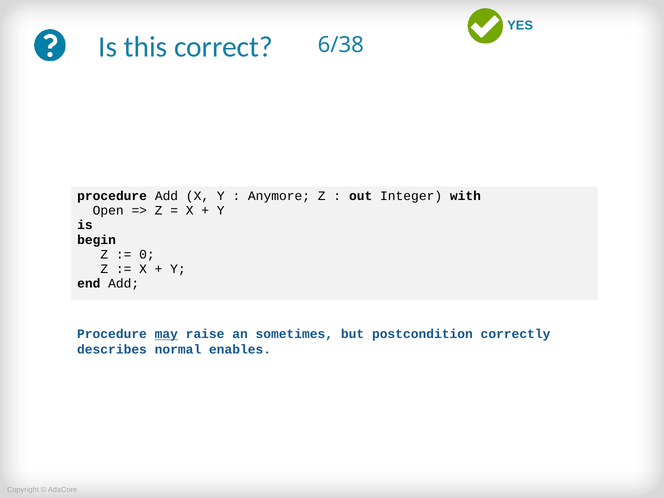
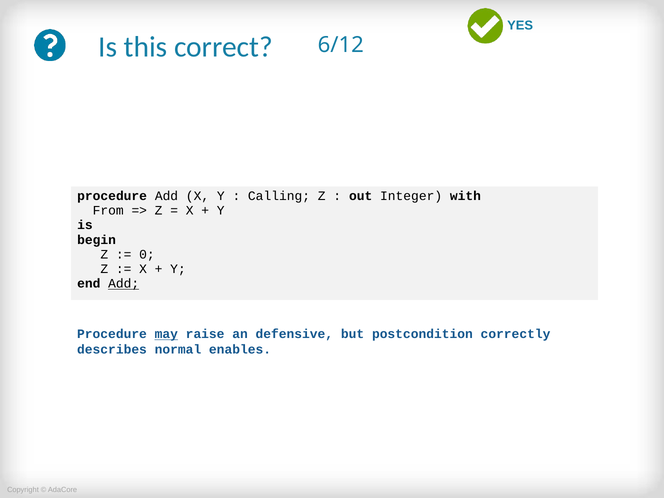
6/38: 6/38 -> 6/12
Anymore: Anymore -> Calling
Open: Open -> From
Add at (124, 284) underline: none -> present
sometimes: sometimes -> defensive
